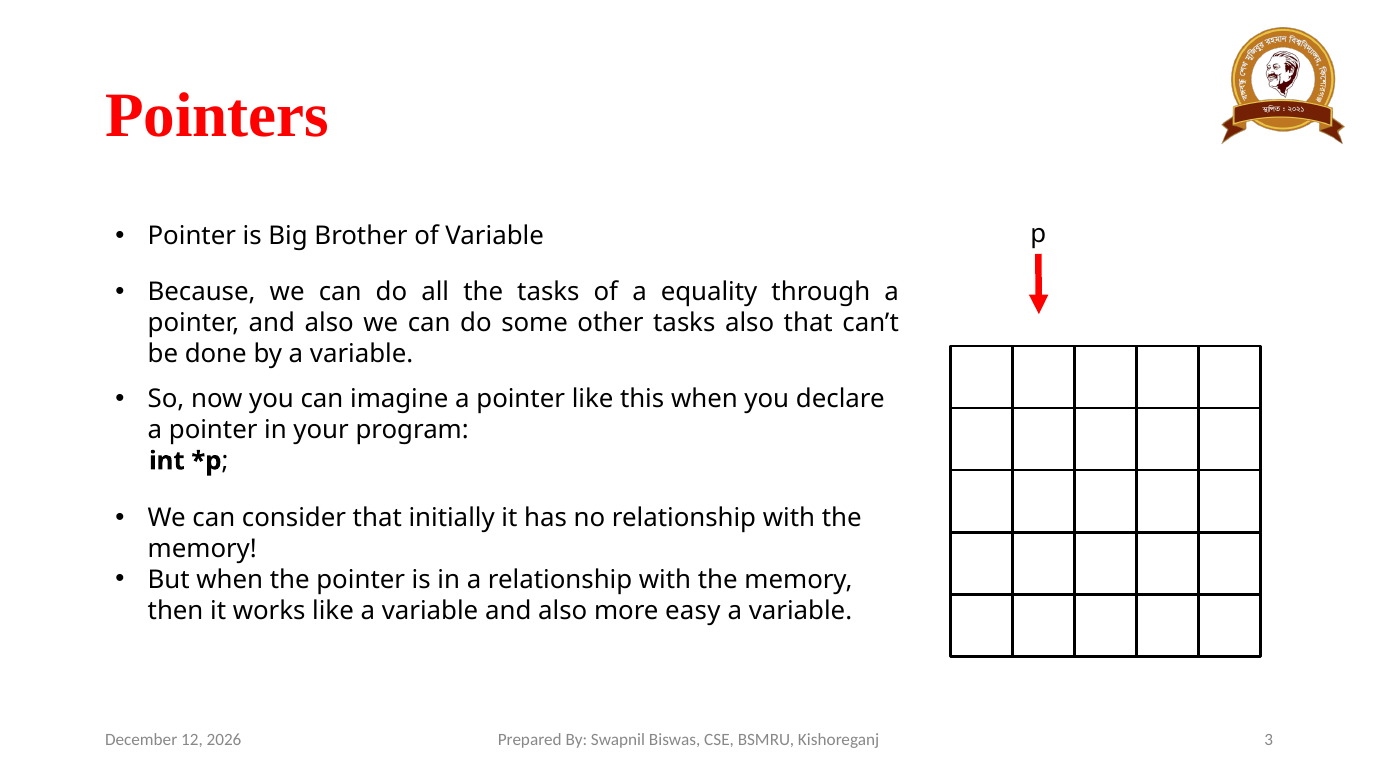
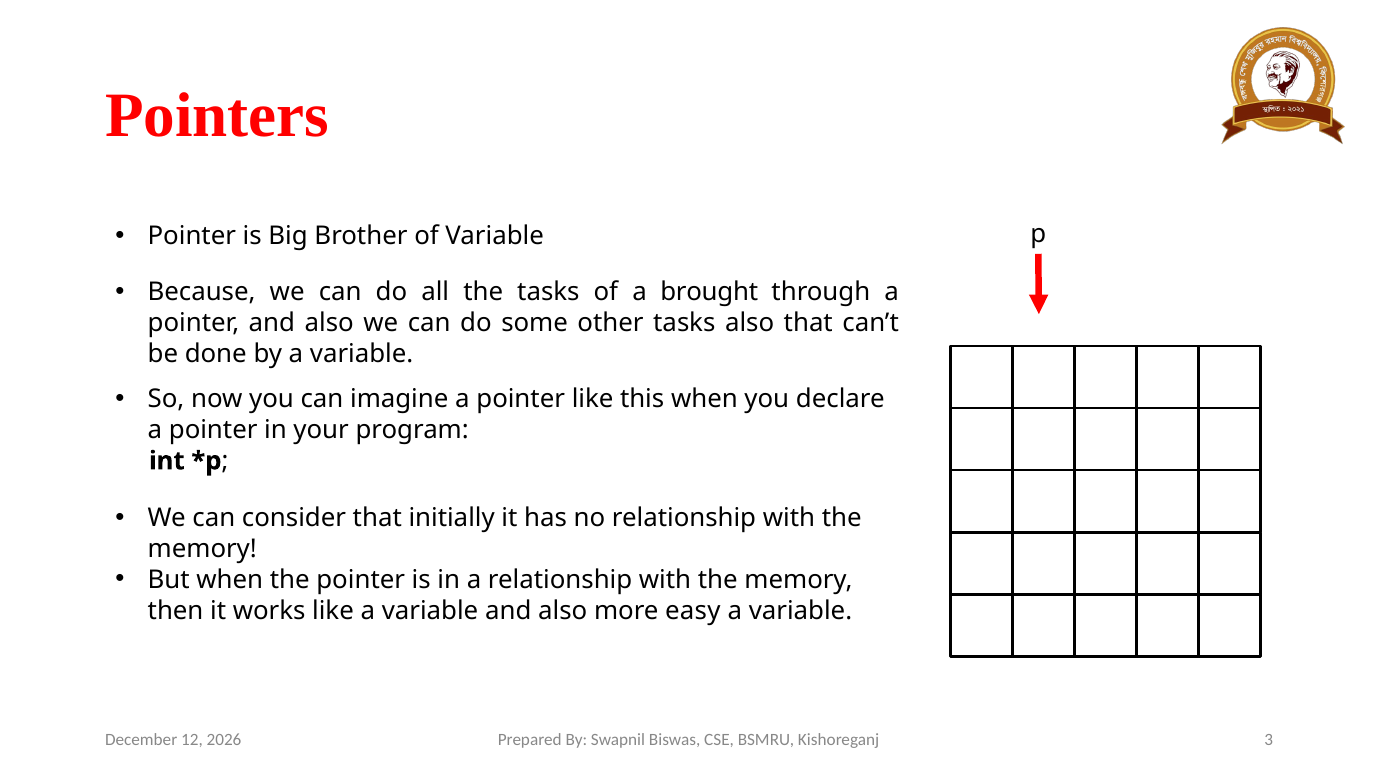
equality: equality -> brought
